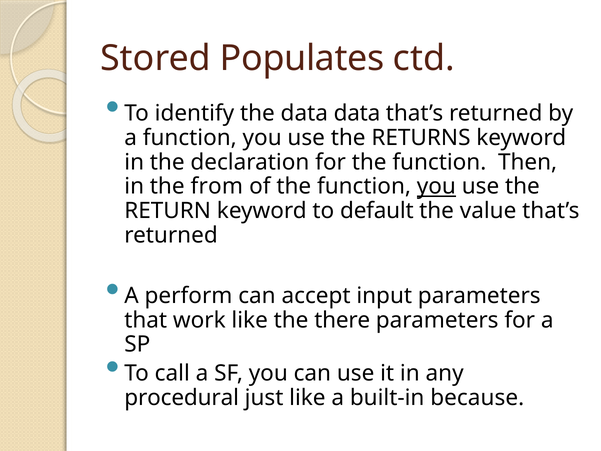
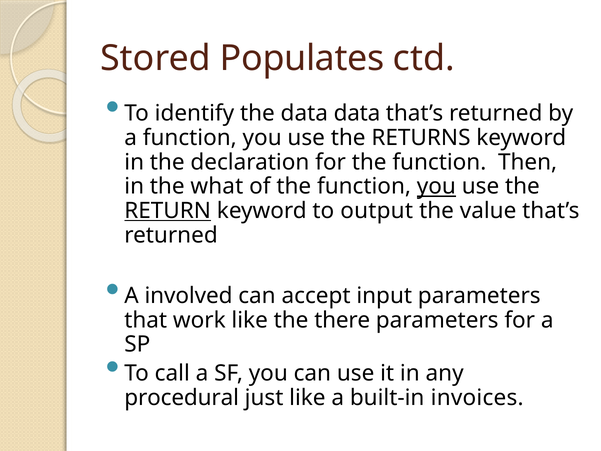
from: from -> what
RETURN underline: none -> present
default: default -> output
perform: perform -> involved
because: because -> invoices
